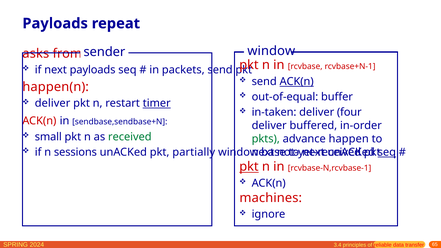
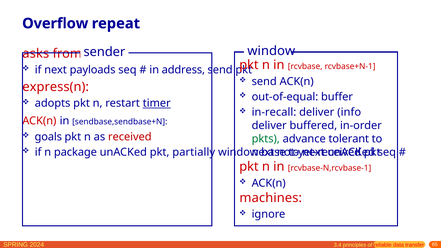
Payloads at (55, 23): Payloads -> Overflow
packets: packets -> address
ACK(n at (297, 82) underline: present -> none
happen(n: happen(n -> express(n
deliver at (53, 103): deliver -> adopts
in-taken: in-taken -> in-recall
four: four -> info
small: small -> goals
received colour: green -> red
happen: happen -> tolerant
sessions: sessions -> package
seq at (387, 152) underline: present -> none
pkt at (249, 167) underline: present -> none
